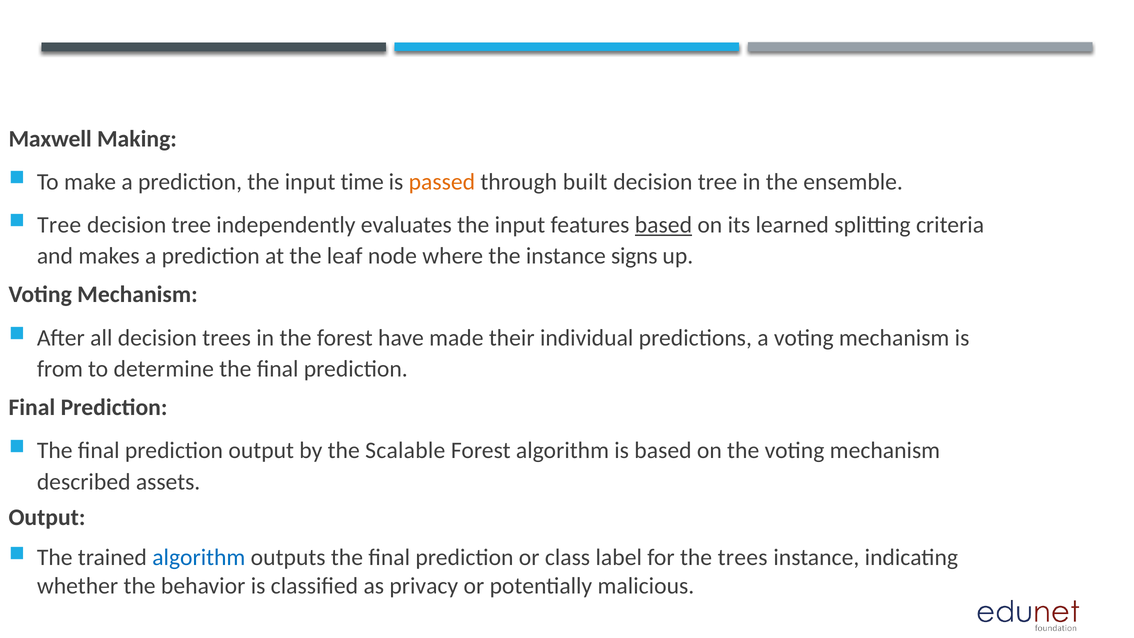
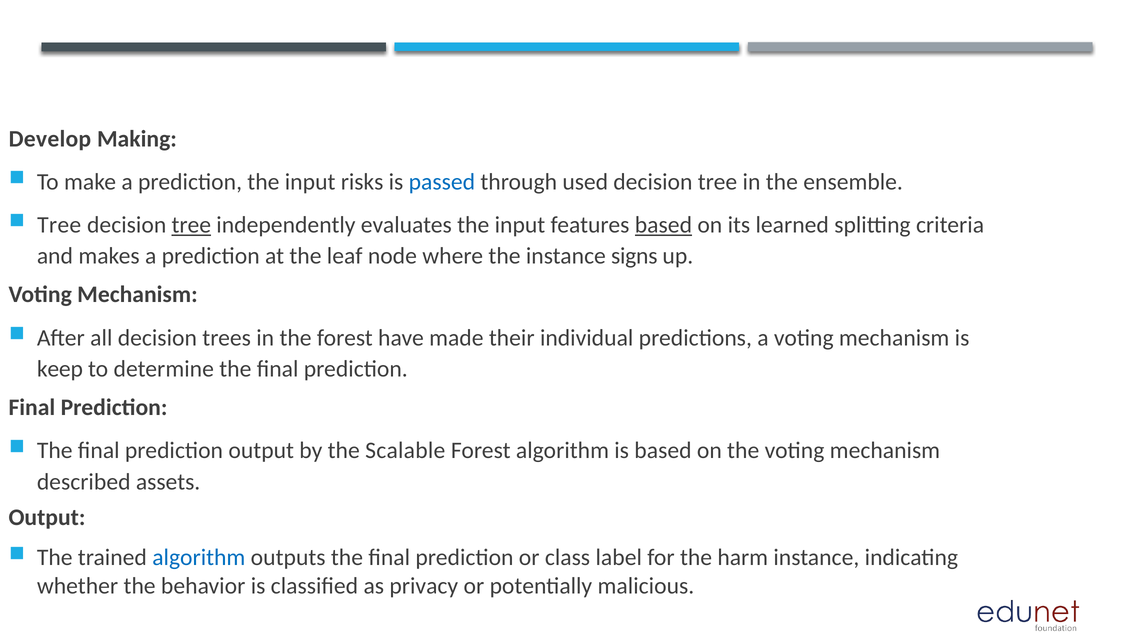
Maxwell: Maxwell -> Develop
time: time -> risks
passed colour: orange -> blue
built: built -> used
tree at (191, 225) underline: none -> present
from: from -> keep
the trees: trees -> harm
